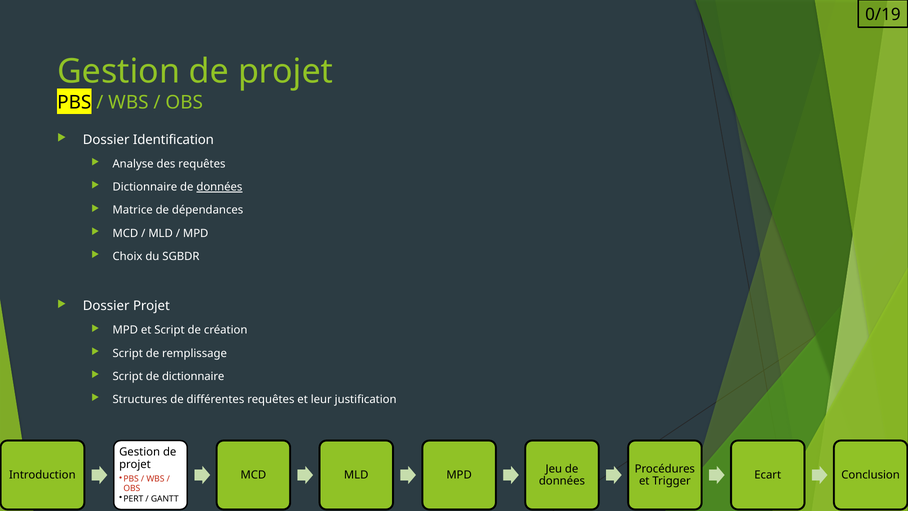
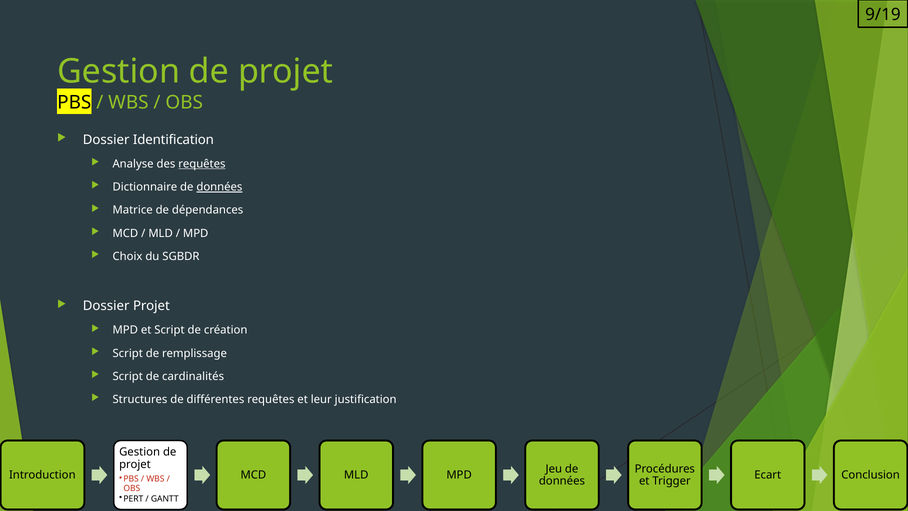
0/19: 0/19 -> 9/19
requêtes at (202, 164) underline: none -> present
de dictionnaire: dictionnaire -> cardinalités
